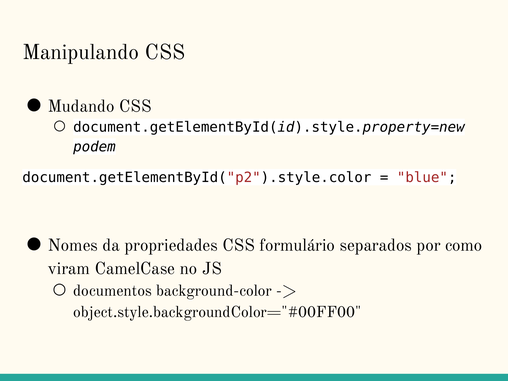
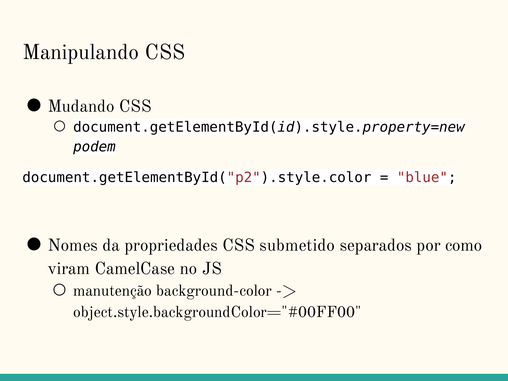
formulário: formulário -> submetido
documentos: documentos -> manutenção
